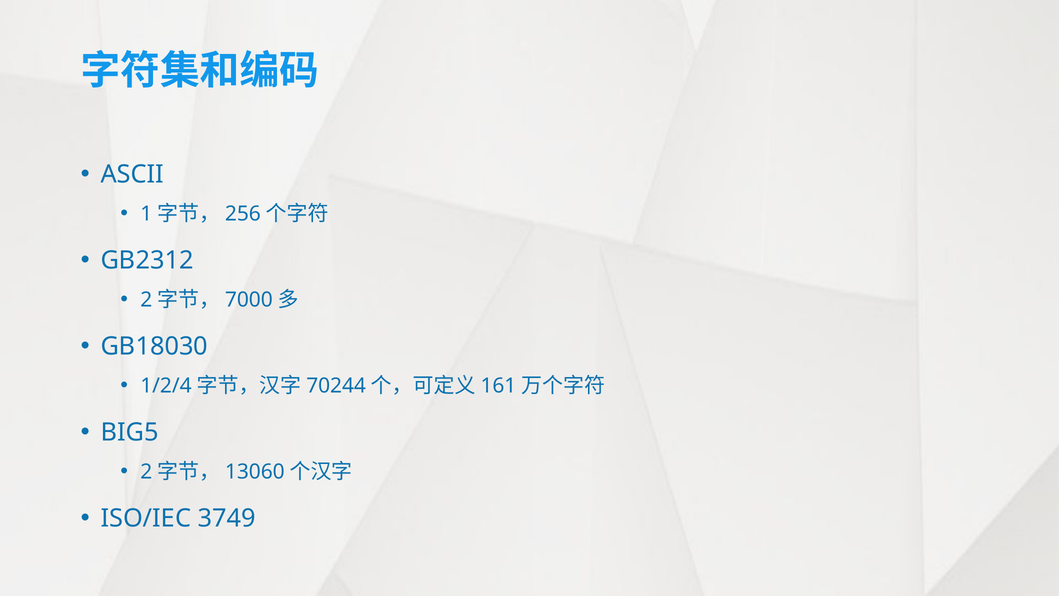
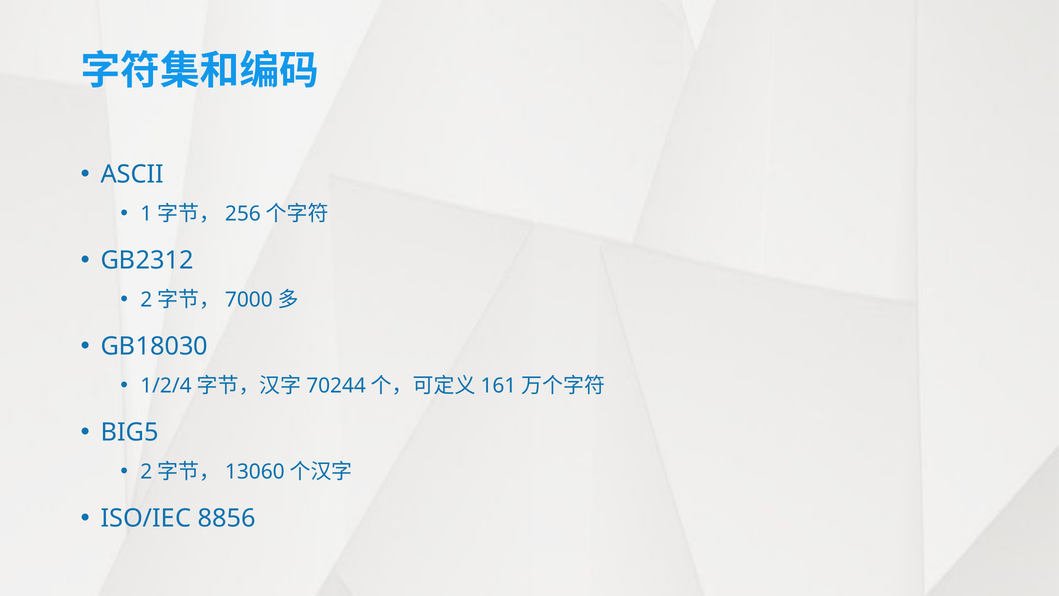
3749: 3749 -> 8856
